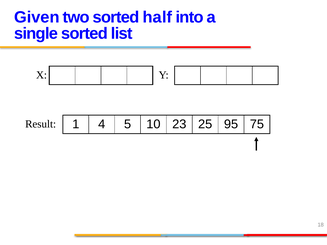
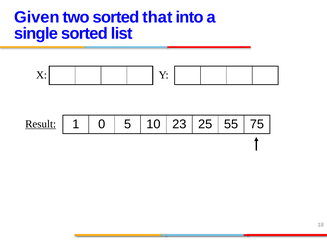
half: half -> that
4: 4 -> 0
95: 95 -> 55
Result underline: none -> present
